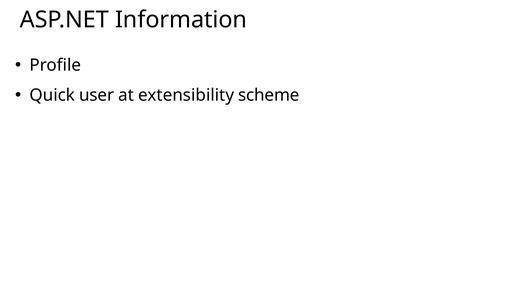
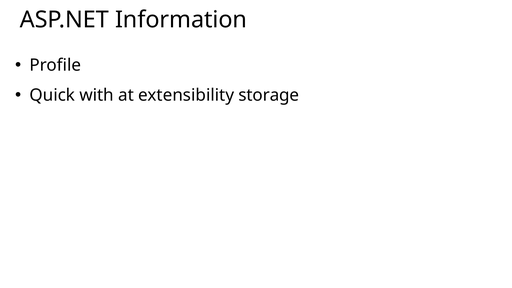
user: user -> with
scheme: scheme -> storage
